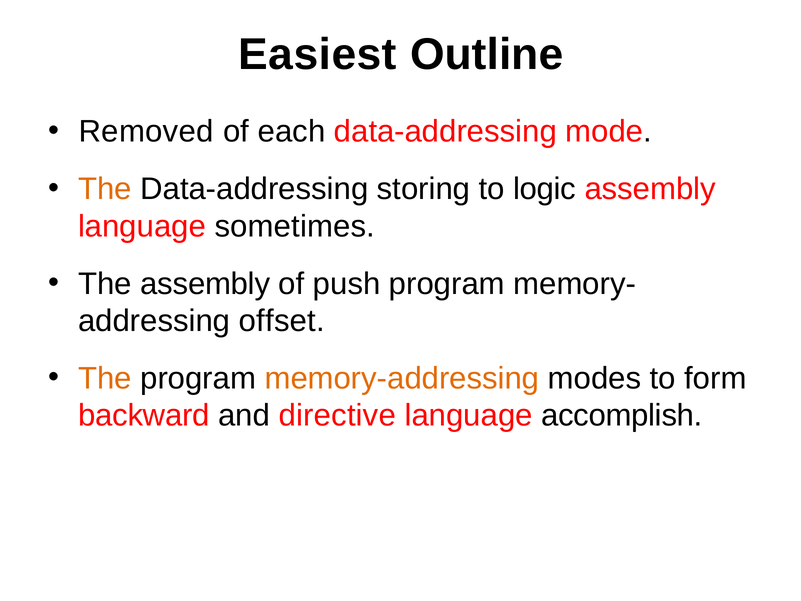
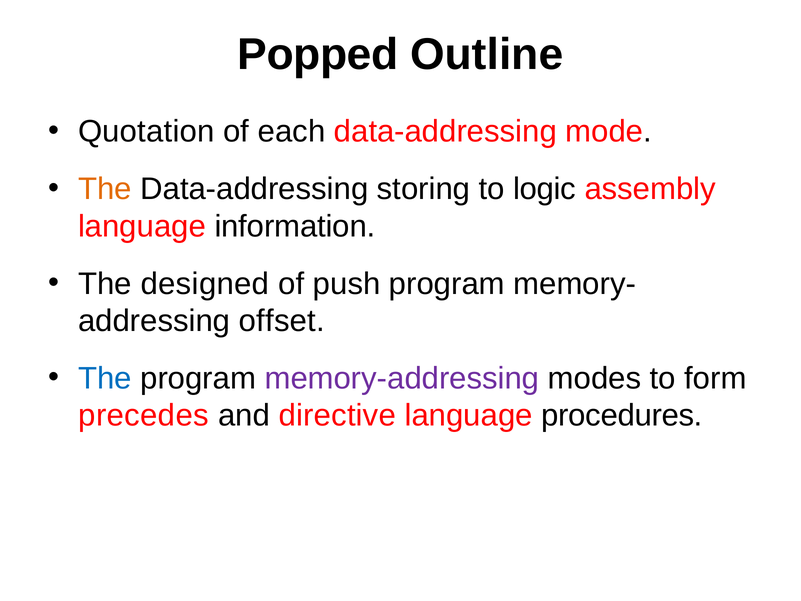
Easiest: Easiest -> Popped
Removed: Removed -> Quotation
sometimes: sometimes -> information
The assembly: assembly -> designed
The at (105, 378) colour: orange -> blue
memory-addressing colour: orange -> purple
backward: backward -> precedes
accomplish: accomplish -> procedures
